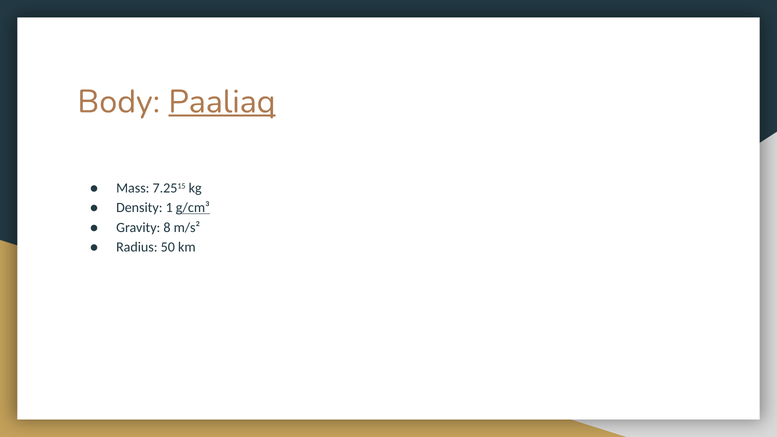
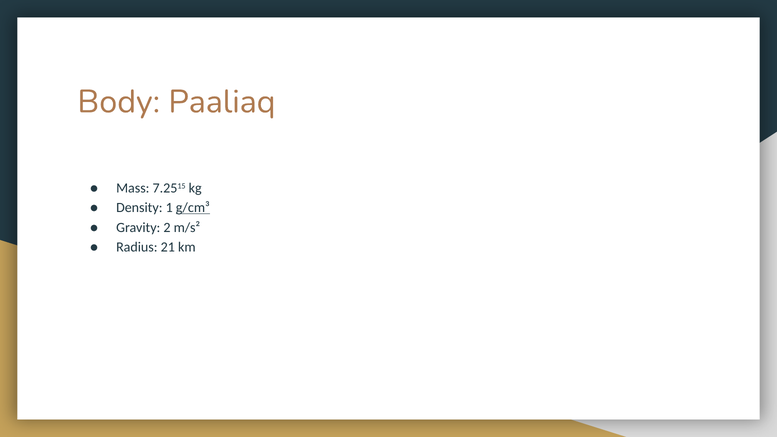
Paaliaq underline: present -> none
8: 8 -> 2
50: 50 -> 21
